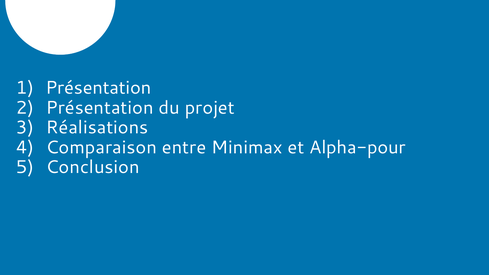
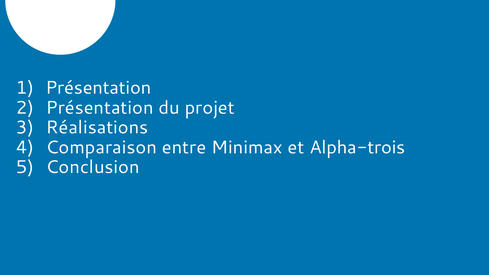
Alpha-pour: Alpha-pour -> Alpha-trois
